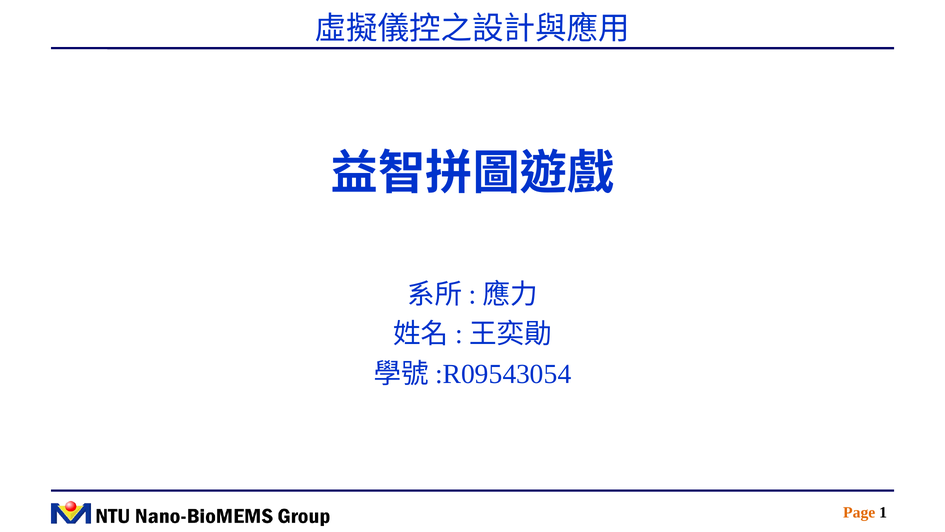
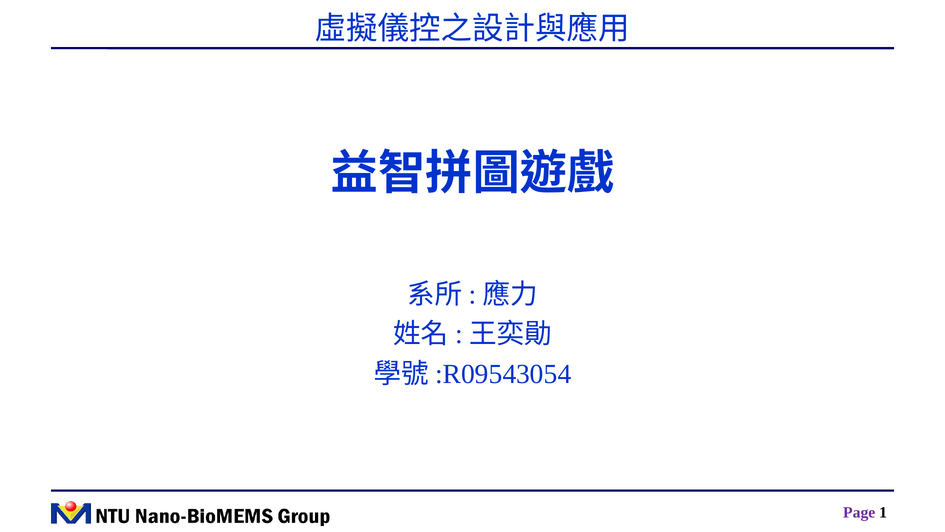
Page colour: orange -> purple
